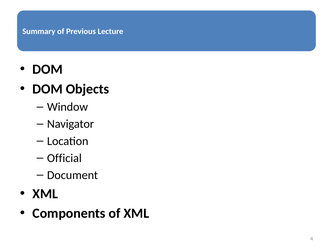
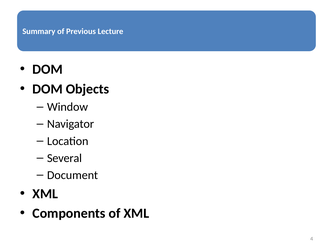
Official: Official -> Several
